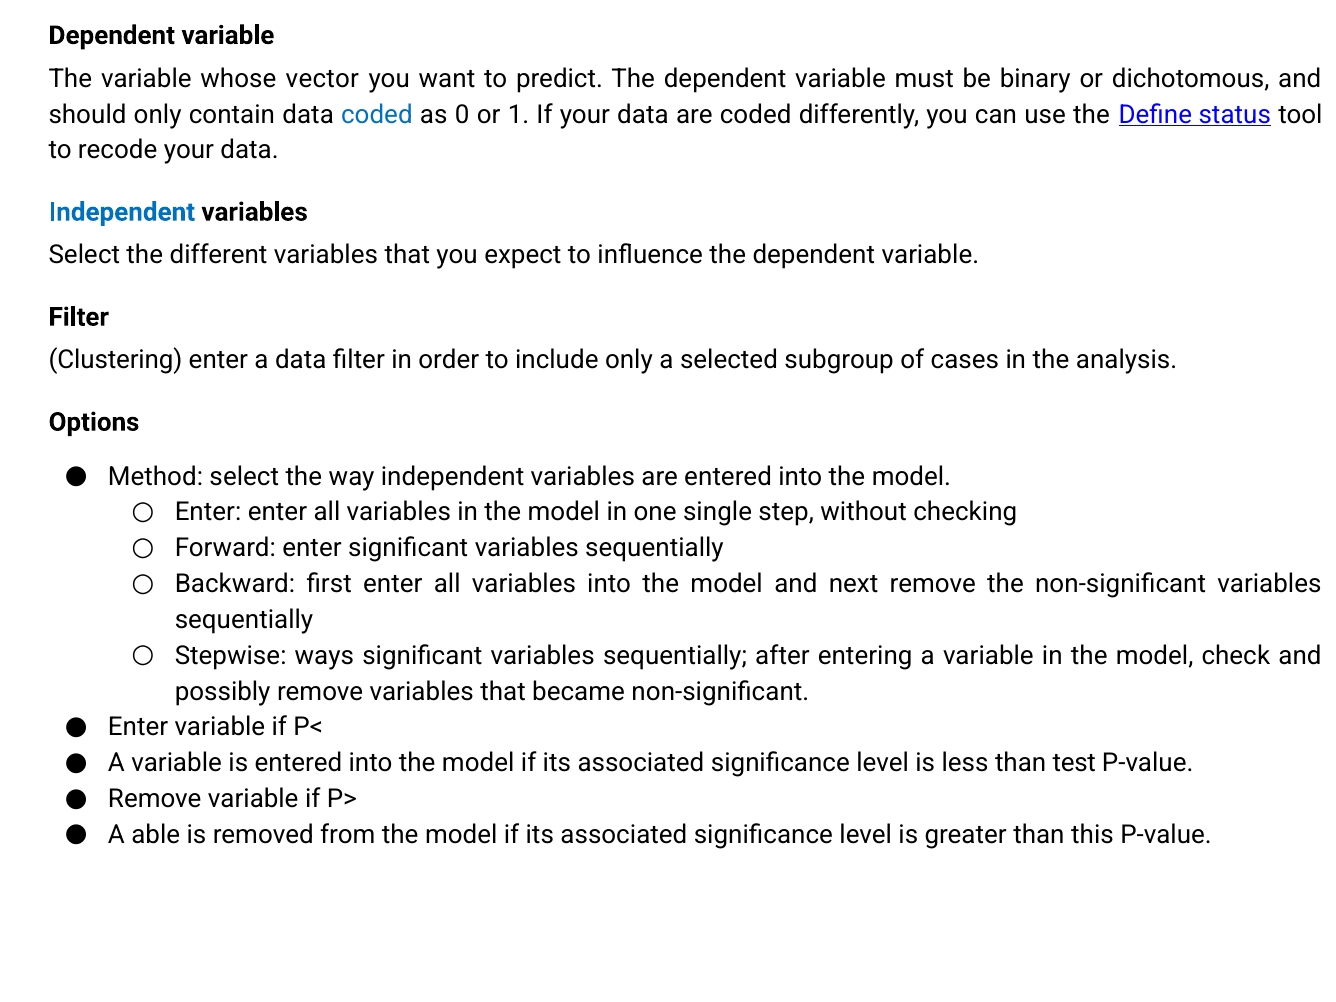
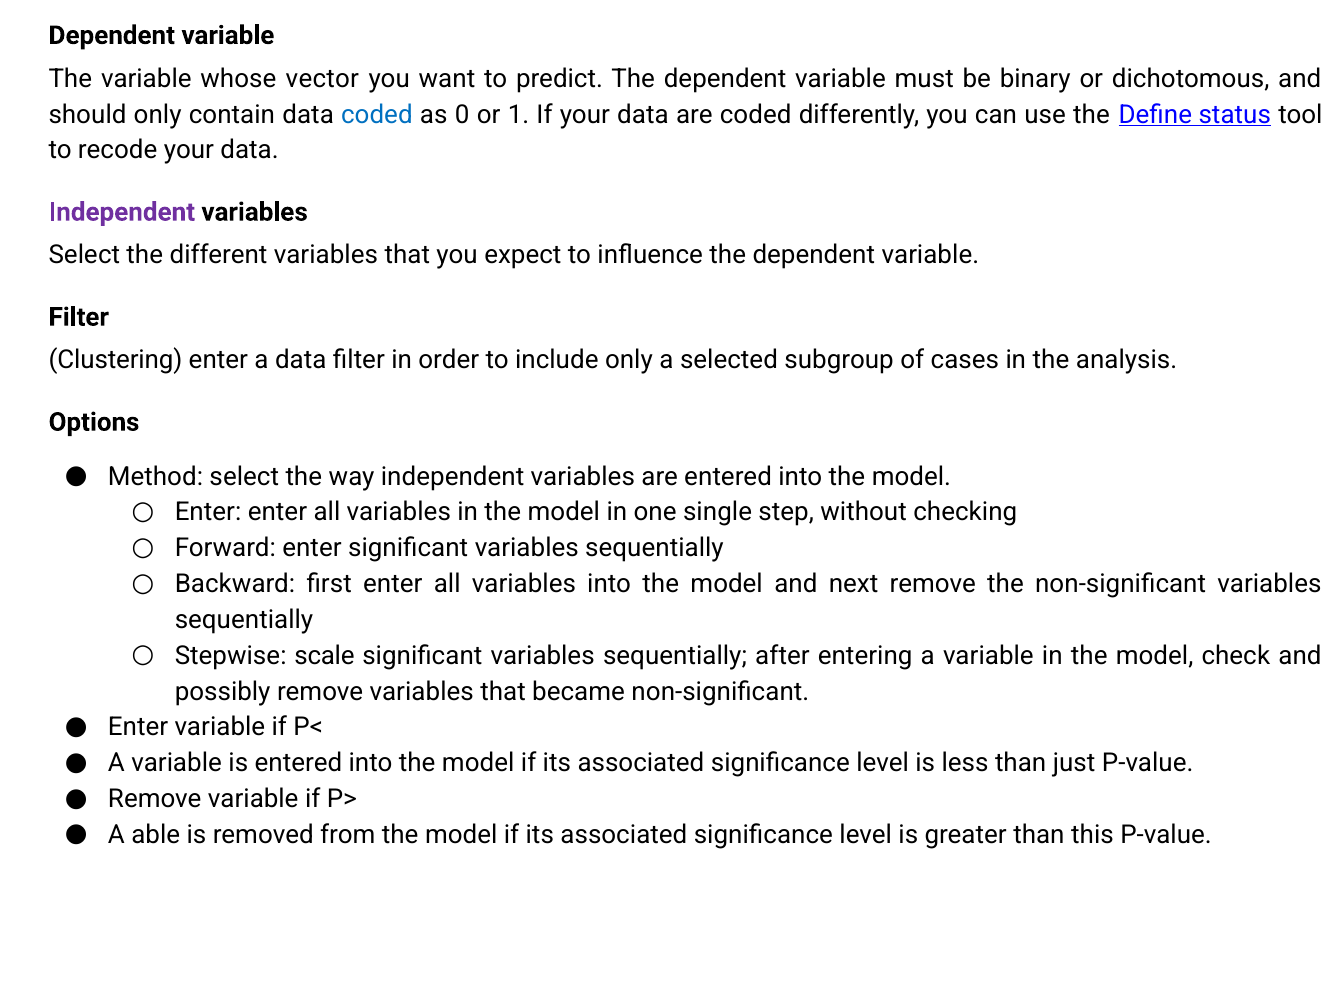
Independent at (122, 212) colour: blue -> purple
ways: ways -> scale
test: test -> just
